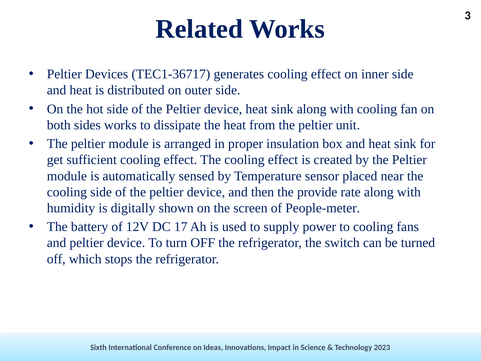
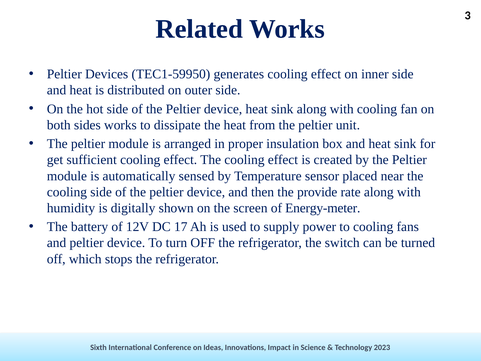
TEC1-36717: TEC1-36717 -> TEC1-59950
People-meter: People-meter -> Energy-meter
